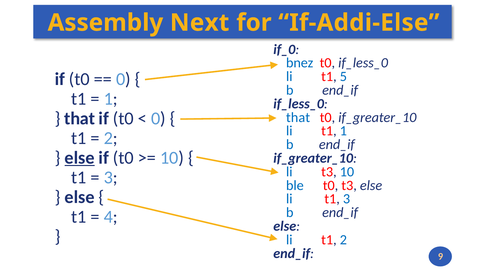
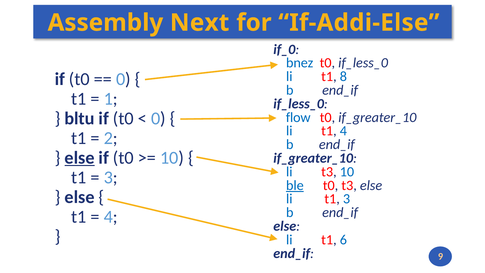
5: 5 -> 8
that at (80, 118): that -> bltu
that at (298, 117): that -> flow
t1 1: 1 -> 4
ble underline: none -> present
t1 2: 2 -> 6
